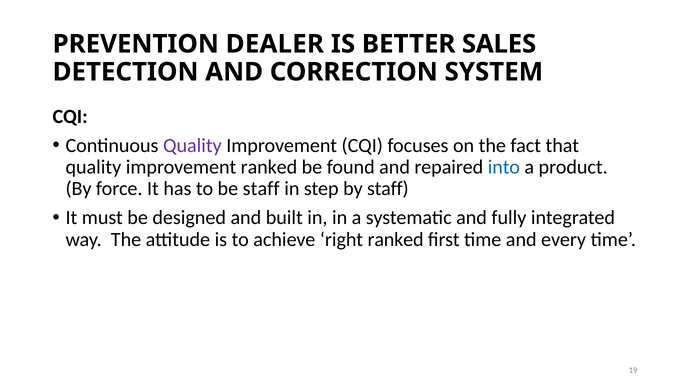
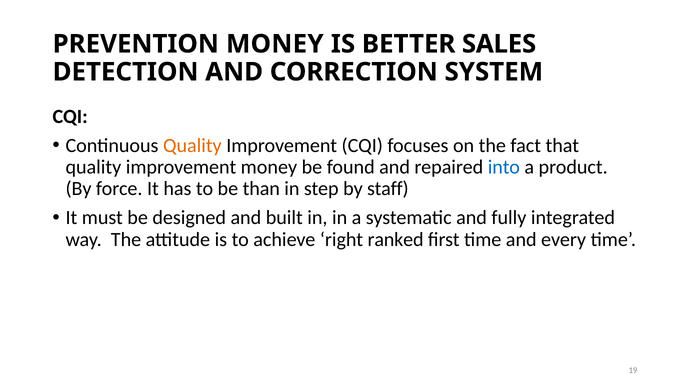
PREVENTION DEALER: DEALER -> MONEY
Quality at (192, 146) colour: purple -> orange
improvement ranked: ranked -> money
be staff: staff -> than
